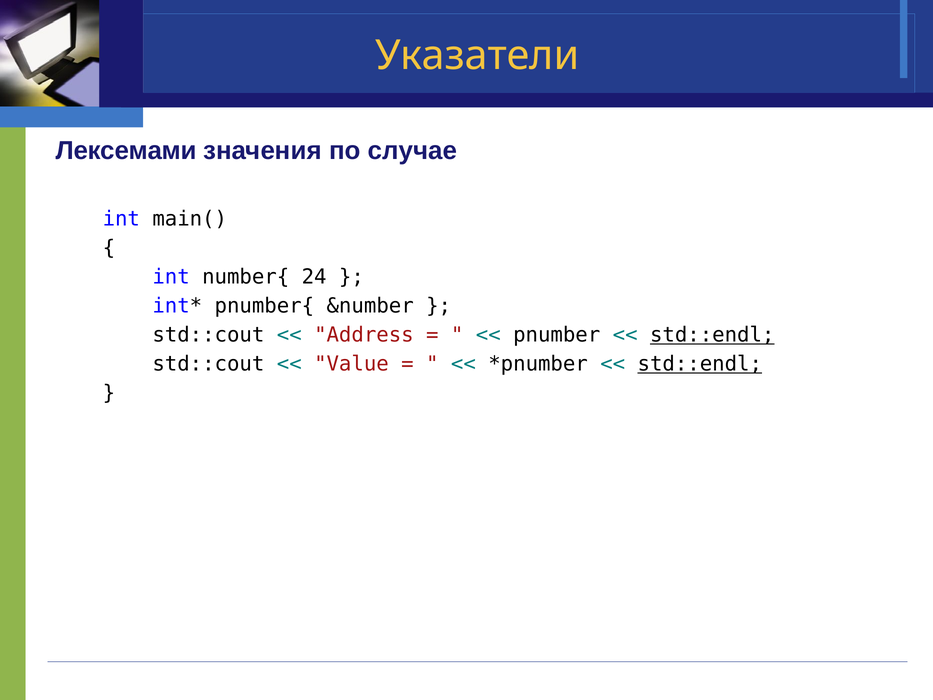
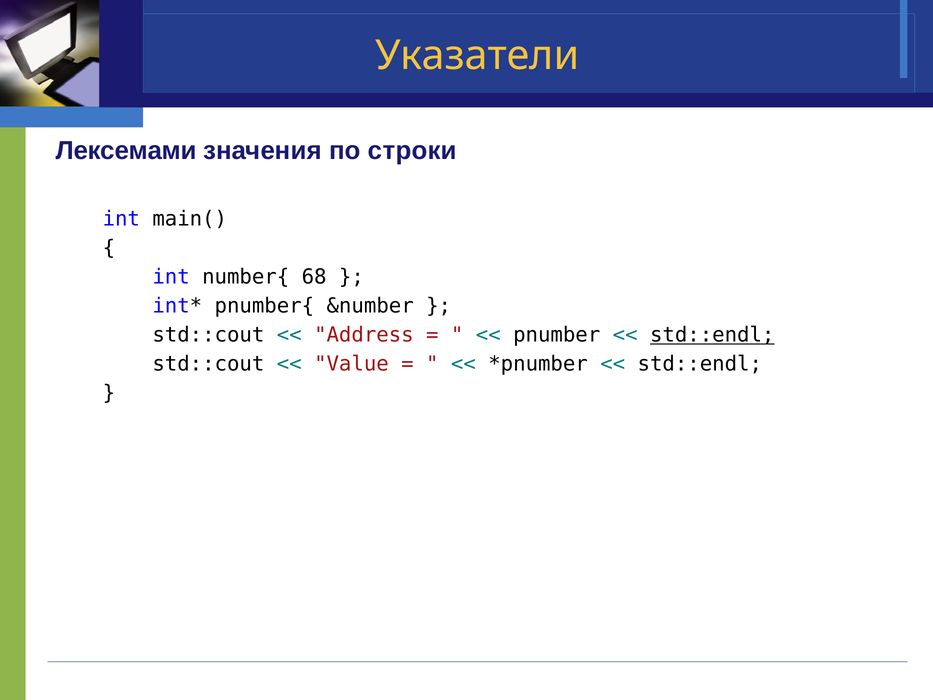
случае: случае -> строки
24: 24 -> 68
std::endl at (700, 364) underline: present -> none
